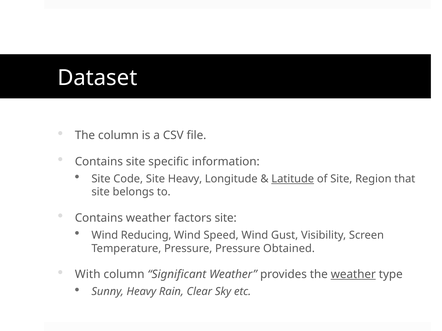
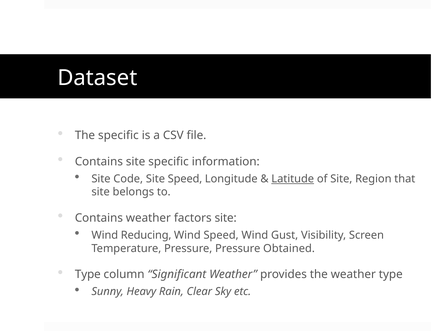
The column: column -> specific
Site Heavy: Heavy -> Speed
With at (88, 275): With -> Type
weather at (353, 275) underline: present -> none
